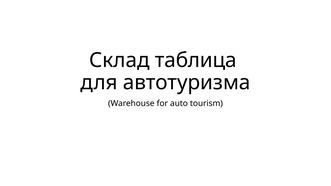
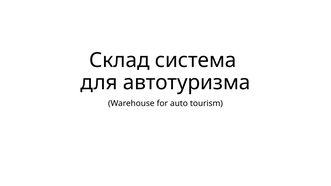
таблица: таблица -> система
